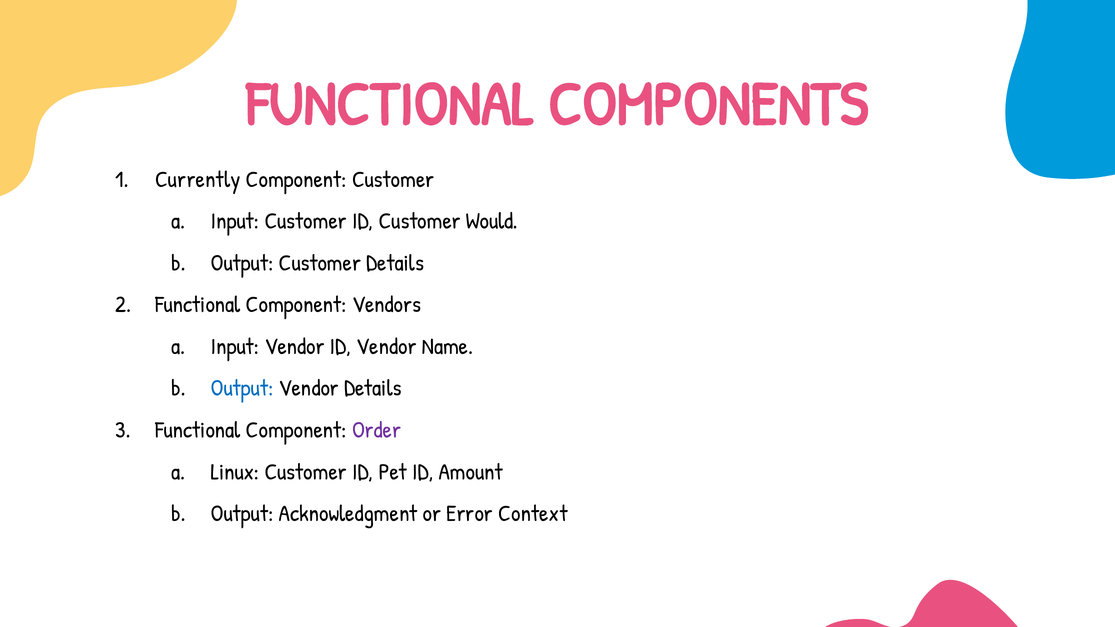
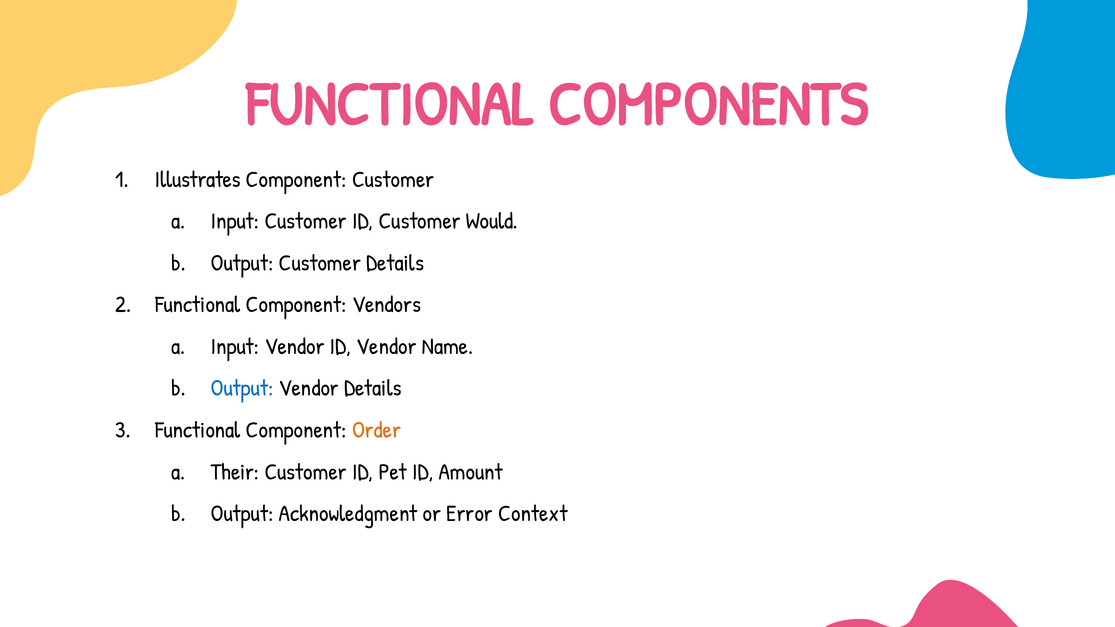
Currently: Currently -> Illustrates
Order colour: purple -> orange
Linux: Linux -> Their
